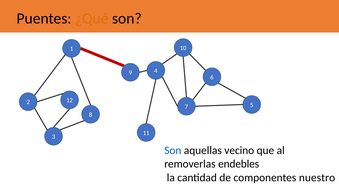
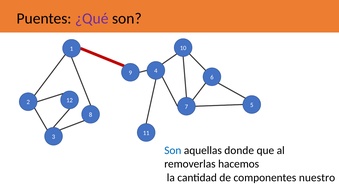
¿Qué colour: orange -> purple
vecino: vecino -> donde
endebles: endebles -> hacemos
